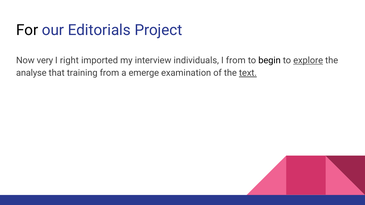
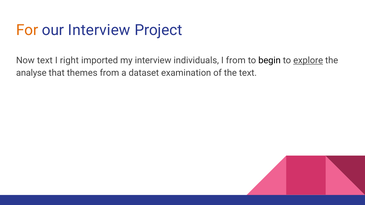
For colour: black -> orange
our Editorials: Editorials -> Interview
Now very: very -> text
training: training -> themes
emerge: emerge -> dataset
text at (248, 73) underline: present -> none
